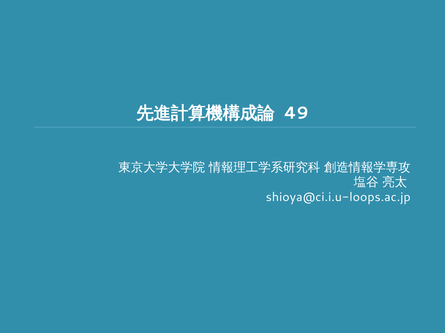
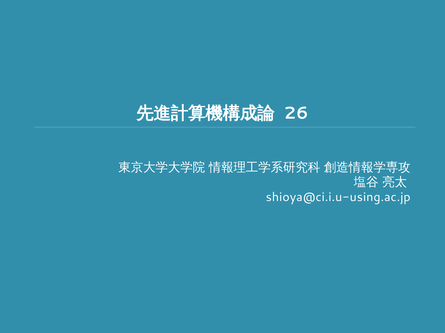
49: 49 -> 26
shioya@ci.i.u-loops.ac.jp: shioya@ci.i.u-loops.ac.jp -> shioya@ci.i.u-using.ac.jp
